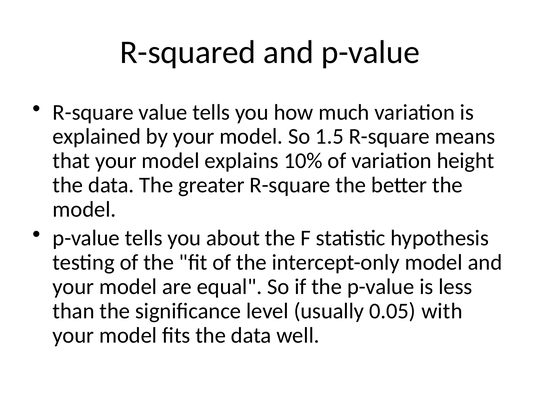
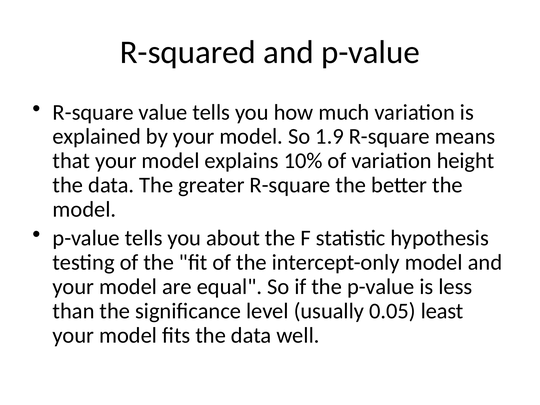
1.5: 1.5 -> 1.9
with: with -> least
